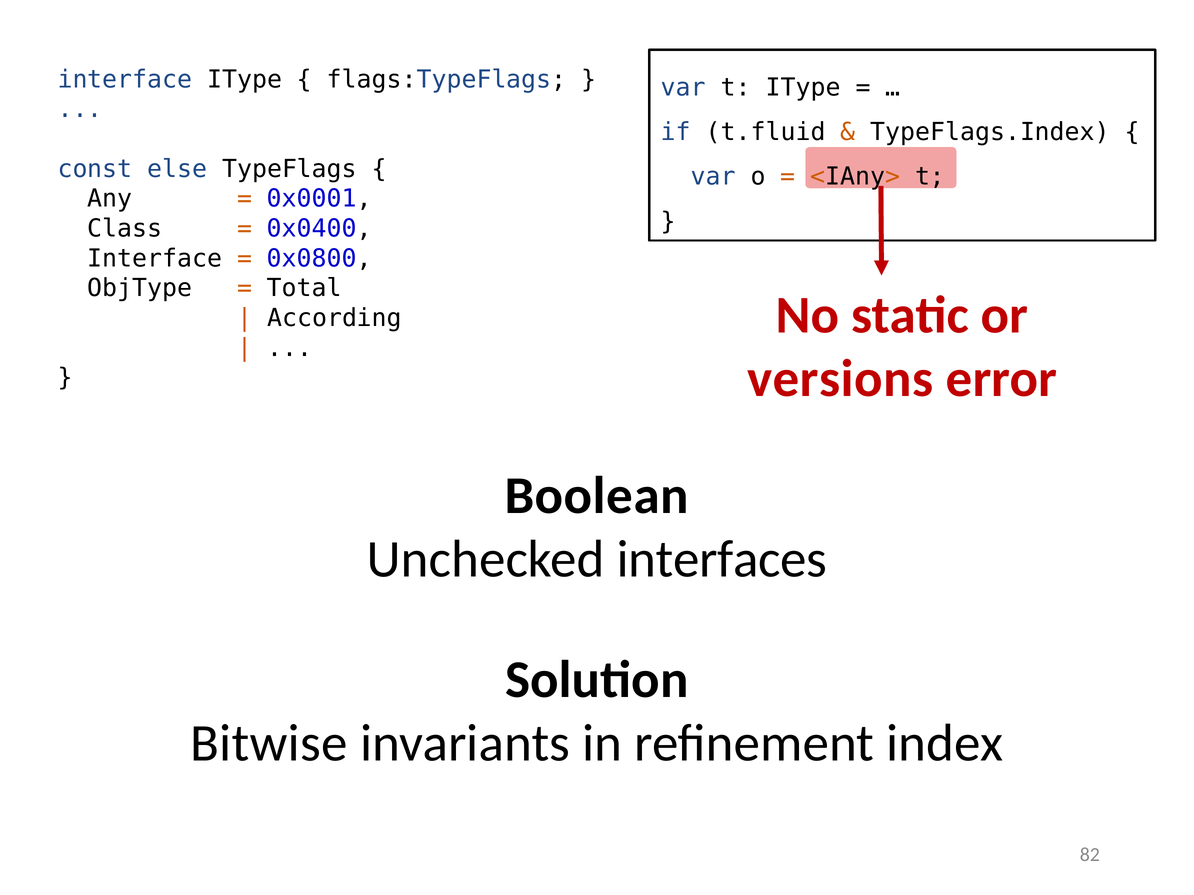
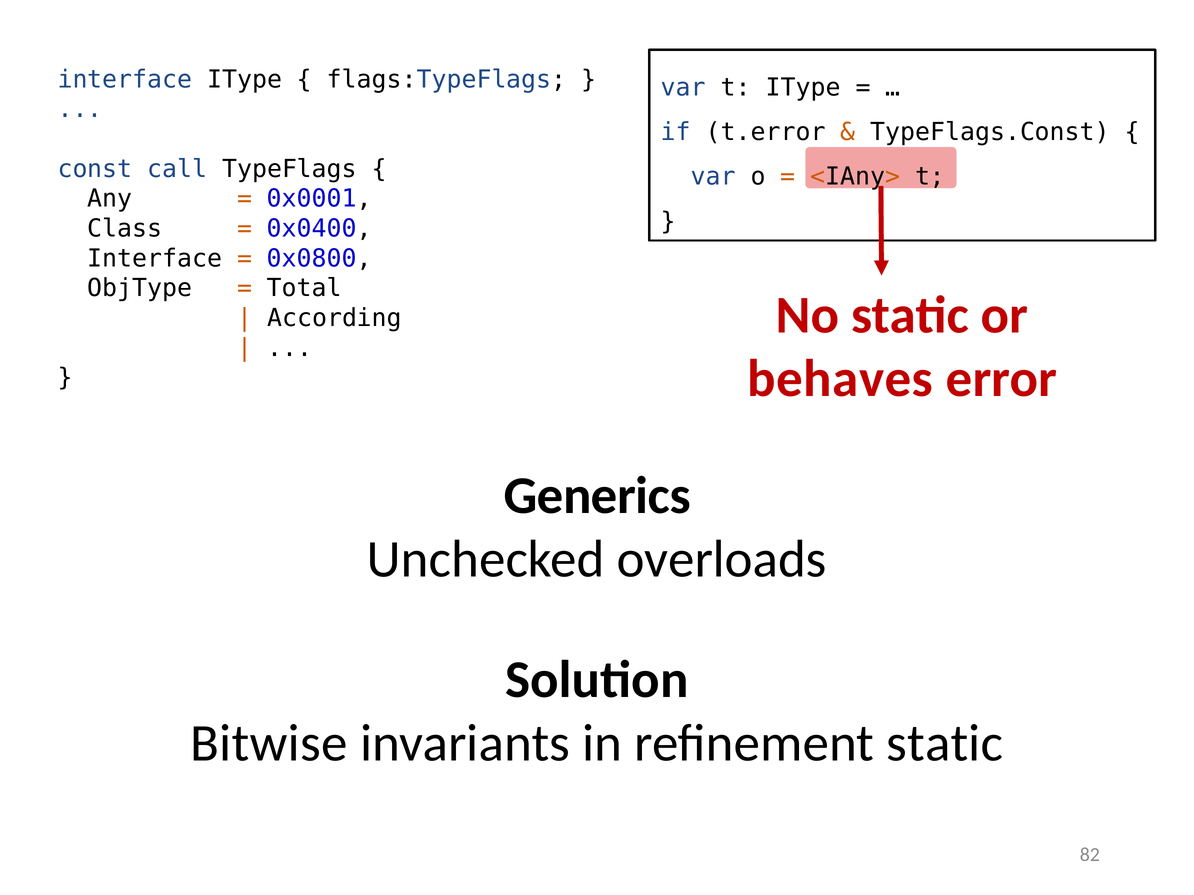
t.fluid: t.fluid -> t.error
TypeFlags.Index: TypeFlags.Index -> TypeFlags.Const
else: else -> call
versions: versions -> behaves
Boolean: Boolean -> Generics
interfaces: interfaces -> overloads
refinement index: index -> static
